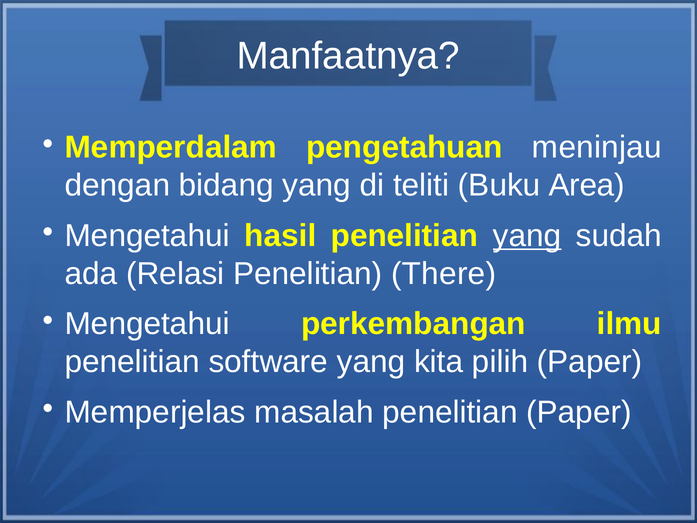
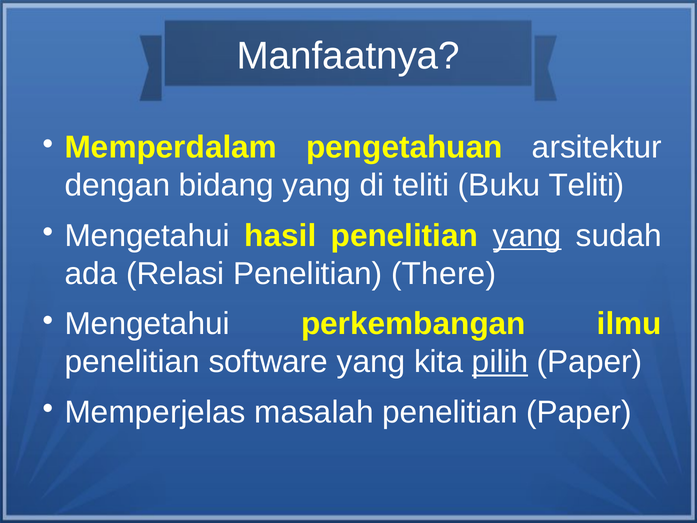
meninjau: meninjau -> arsitektur
Buku Area: Area -> Teliti
pilih underline: none -> present
